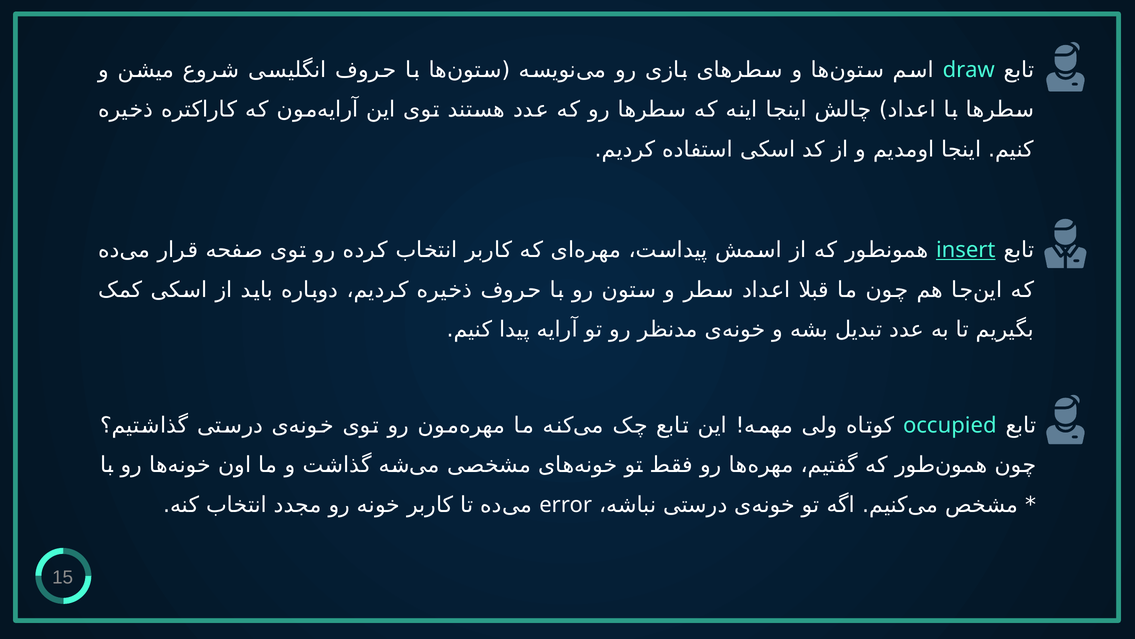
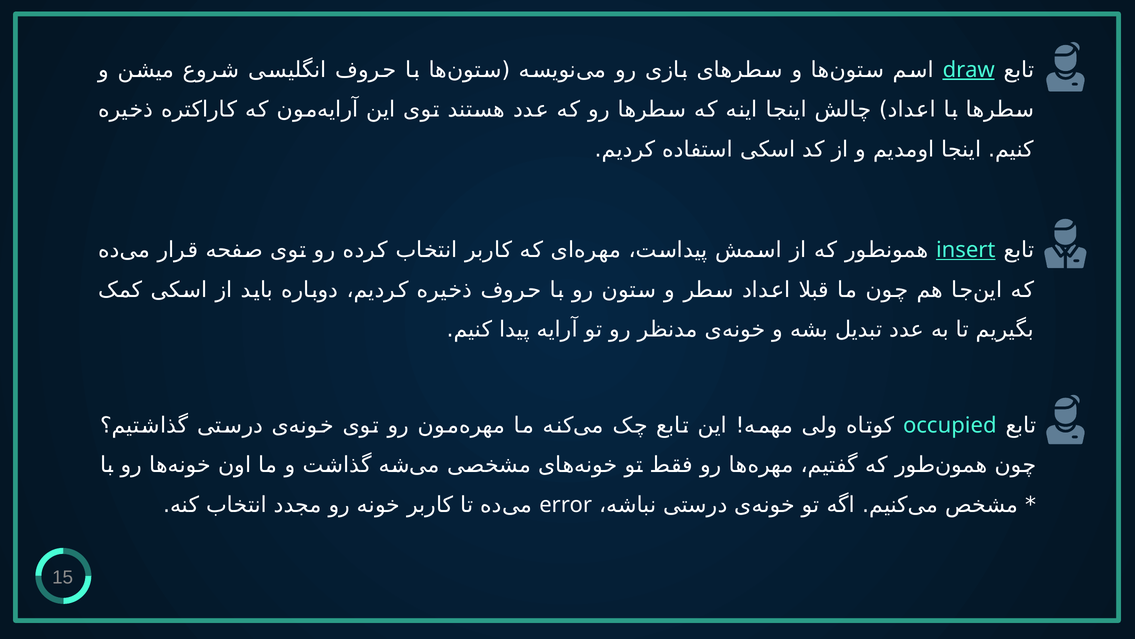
draw underline: none -> present
